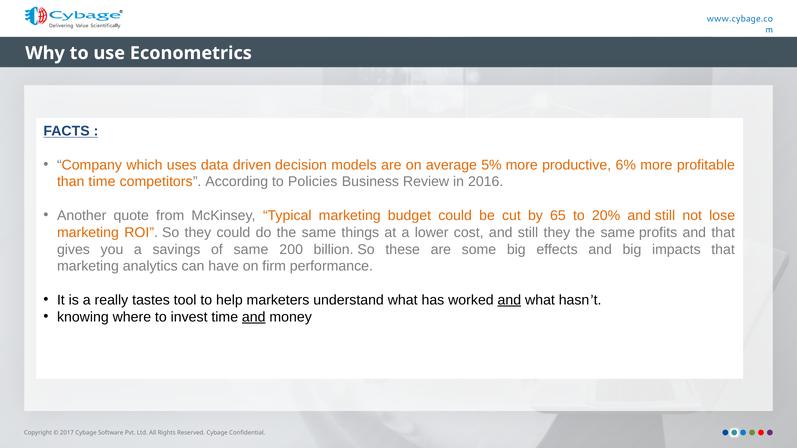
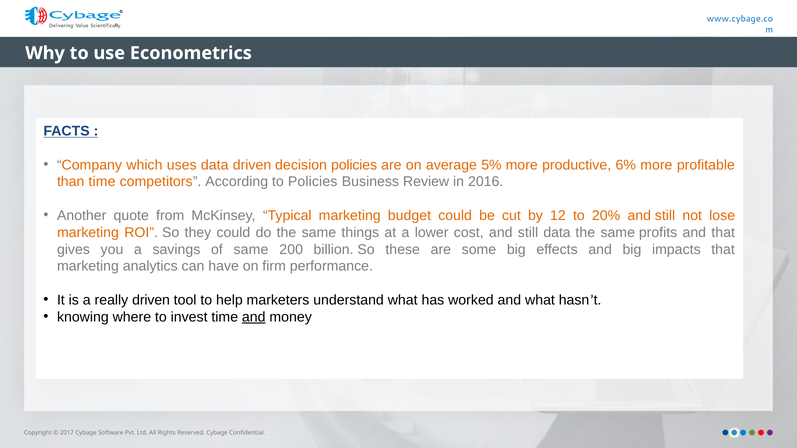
decision models: models -> policies
65: 65 -> 12
still they: they -> data
really tastes: tastes -> driven
and at (509, 300) underline: present -> none
